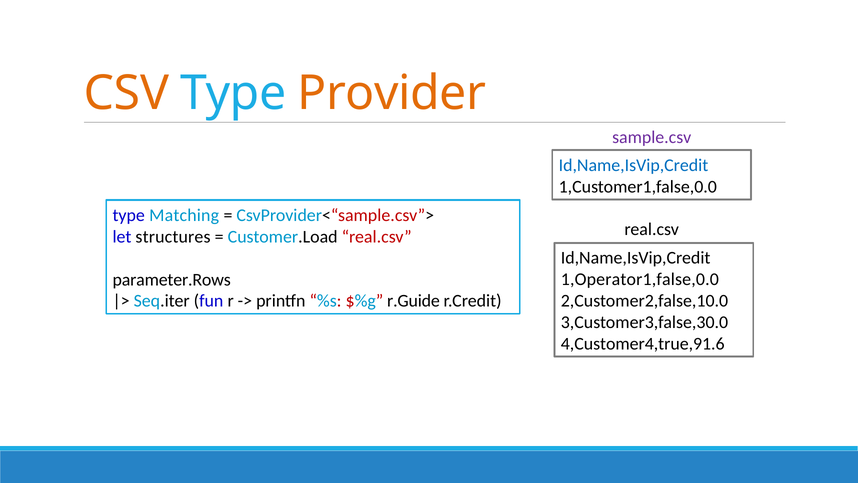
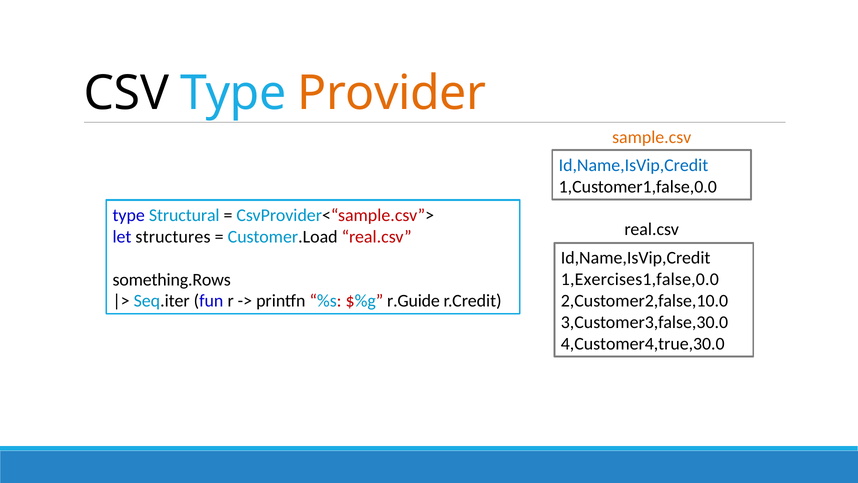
CSV colour: orange -> black
sample.csv colour: purple -> orange
Matching: Matching -> Structural
1,Operator1,false,0.0: 1,Operator1,false,0.0 -> 1,Exercises1,false,0.0
parameter.Rows: parameter.Rows -> something.Rows
4,Customer4,true,91.6: 4,Customer4,true,91.6 -> 4,Customer4,true,30.0
